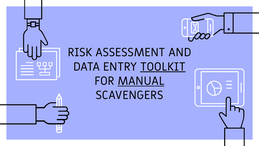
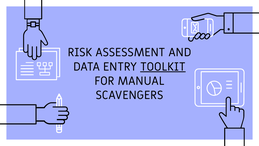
MANUAL underline: present -> none
